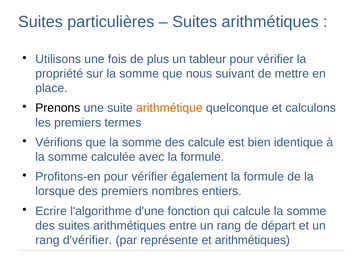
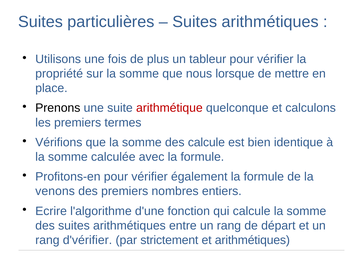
suivant: suivant -> lorsque
arithmétique colour: orange -> red
lorsque: lorsque -> venons
représente: représente -> strictement
